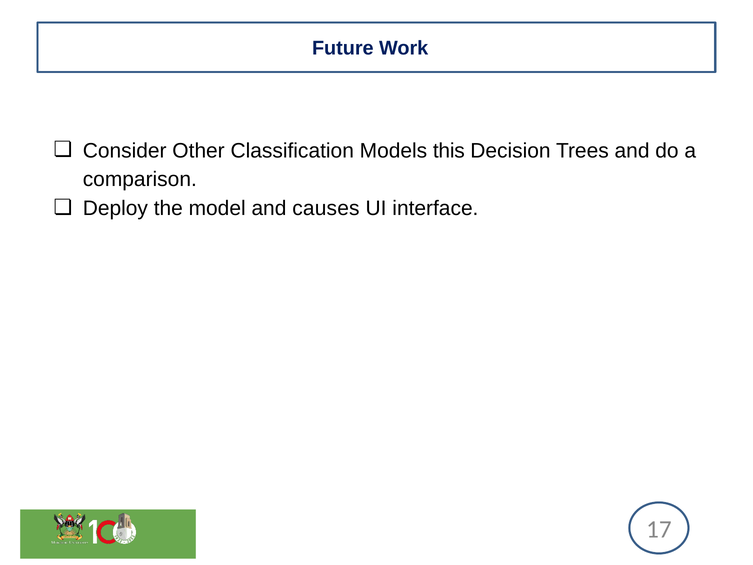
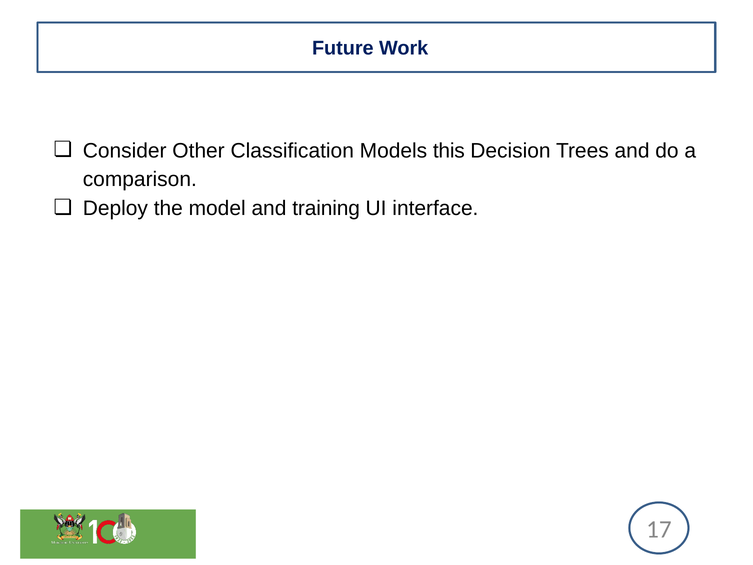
causes: causes -> training
